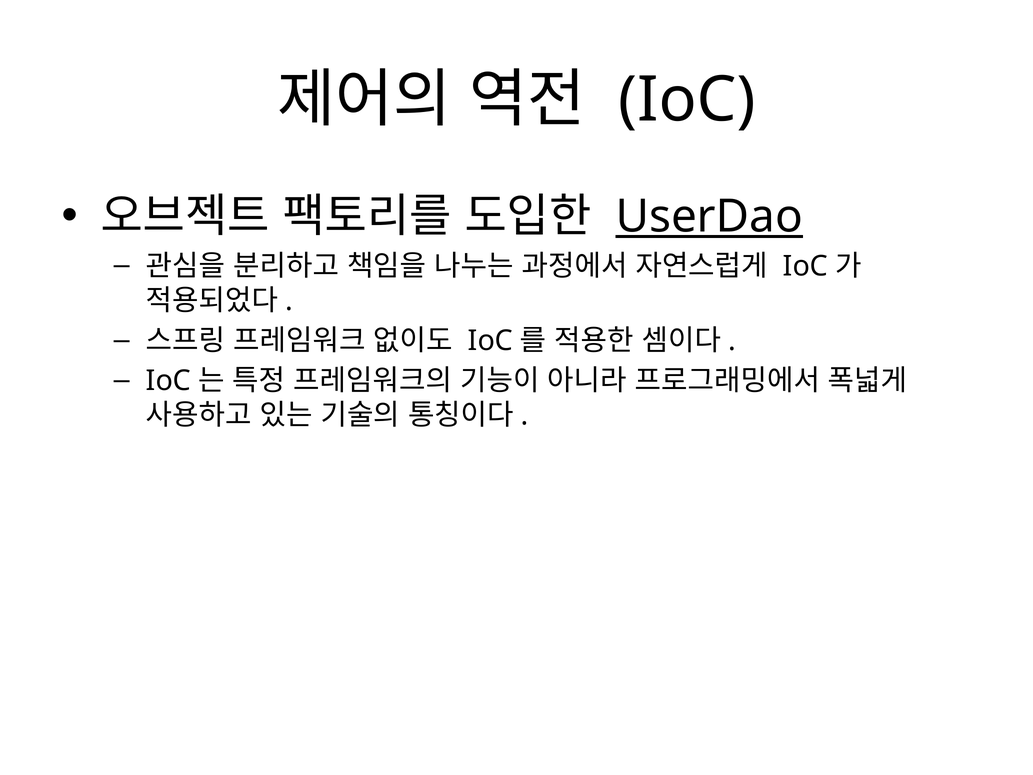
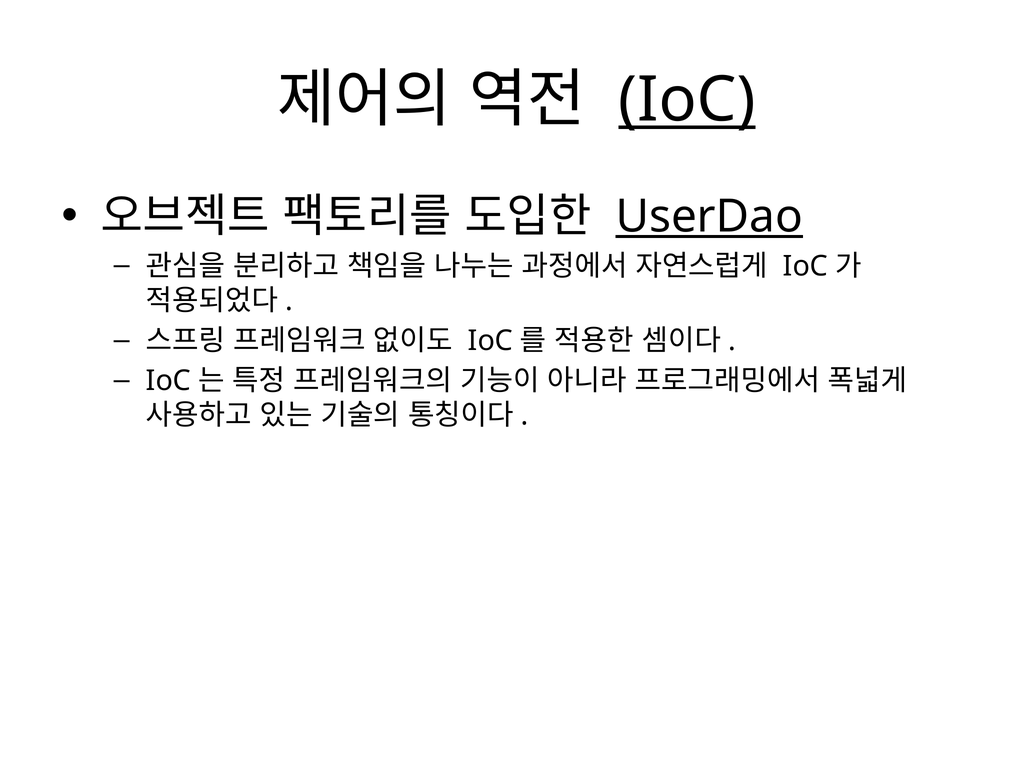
IoC at (687, 100) underline: none -> present
